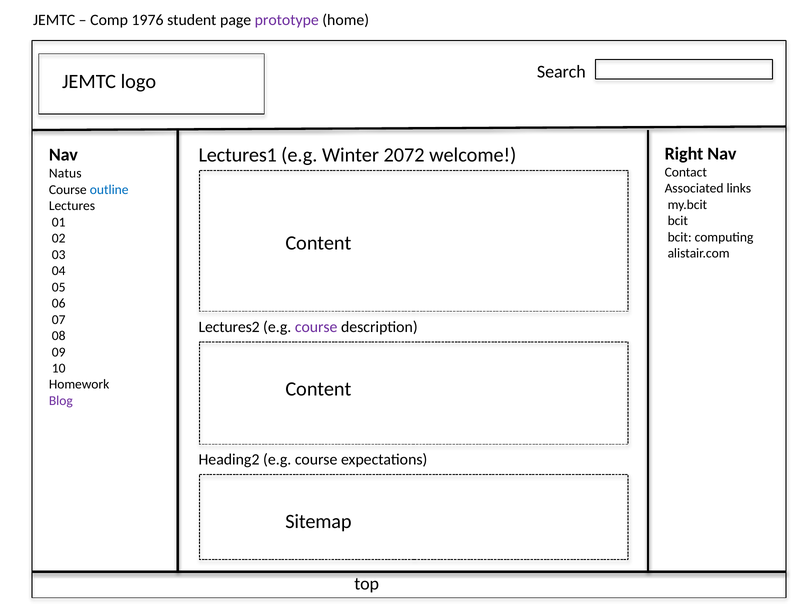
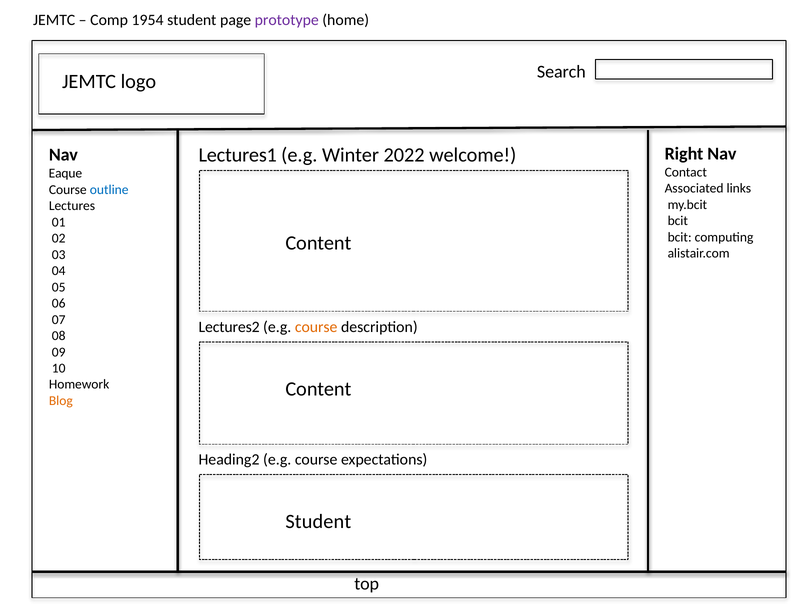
1976: 1976 -> 1954
2072: 2072 -> 2022
Natus: Natus -> Eaque
course at (316, 327) colour: purple -> orange
Blog colour: purple -> orange
Sitemap at (318, 521): Sitemap -> Student
